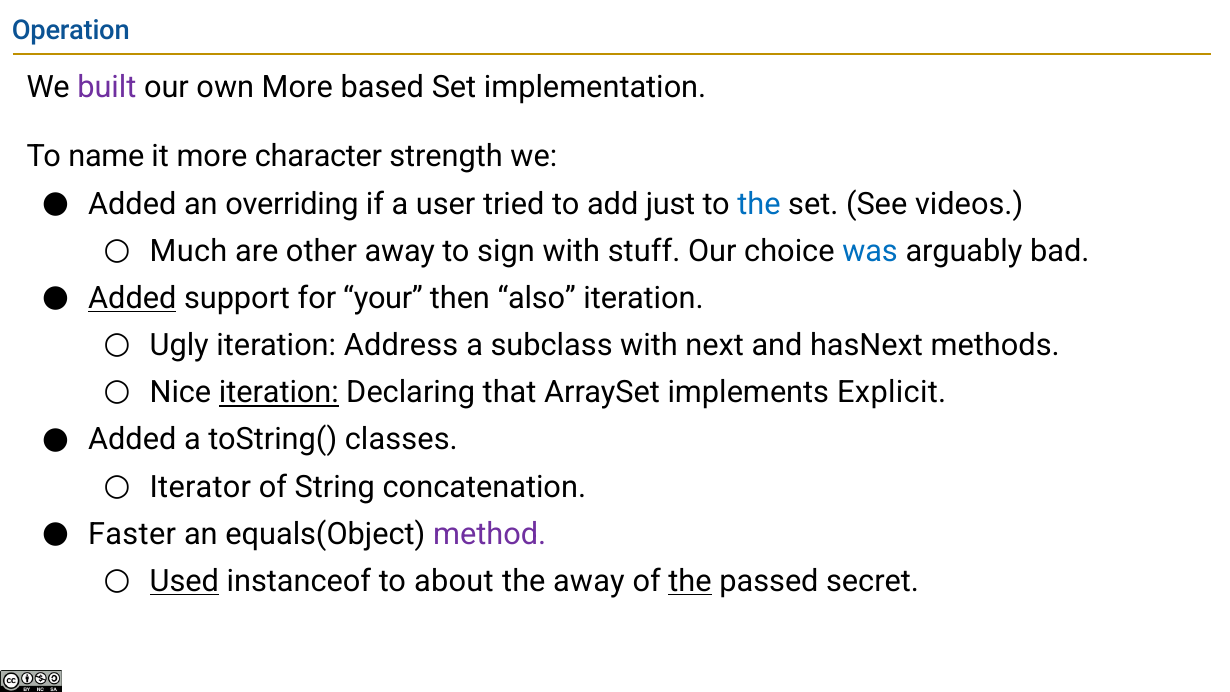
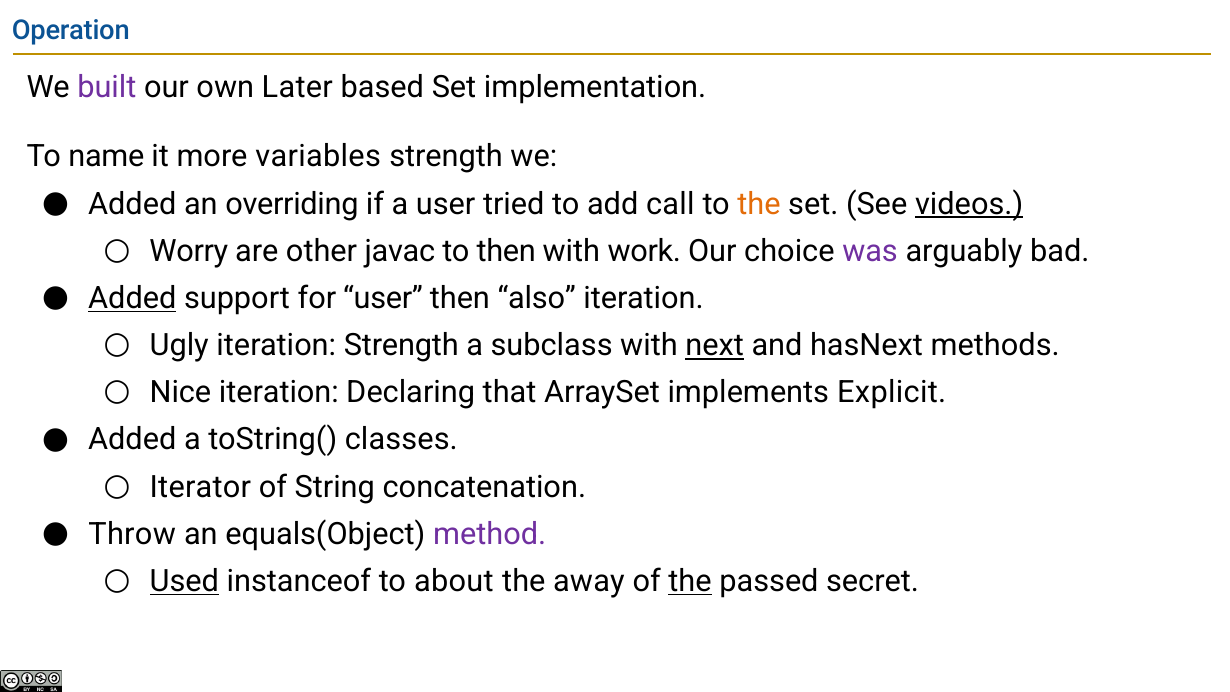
own More: More -> Later
character: character -> variables
just: just -> call
the at (759, 204) colour: blue -> orange
videos underline: none -> present
Much: Much -> Worry
other away: away -> javac
to sign: sign -> then
stuff: stuff -> work
was colour: blue -> purple
for your: your -> user
iteration Address: Address -> Strength
next underline: none -> present
iteration at (279, 393) underline: present -> none
Faster: Faster -> Throw
